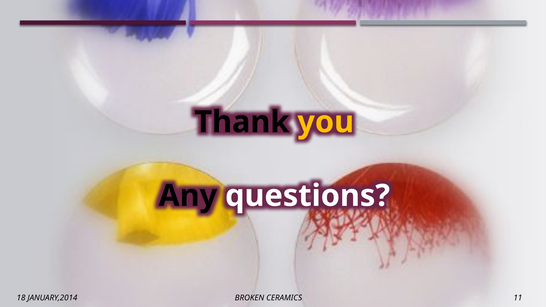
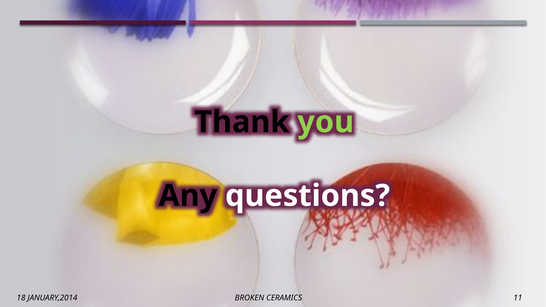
you colour: yellow -> light green
